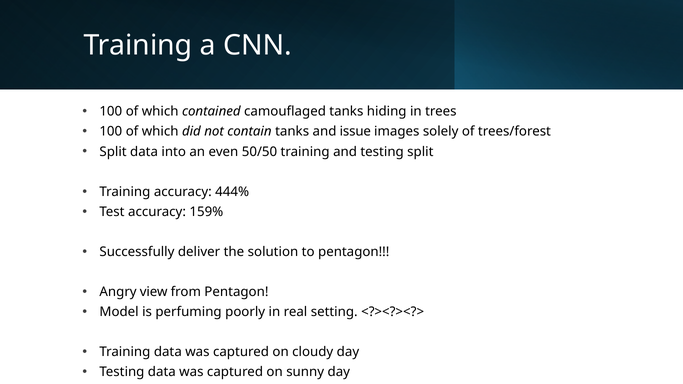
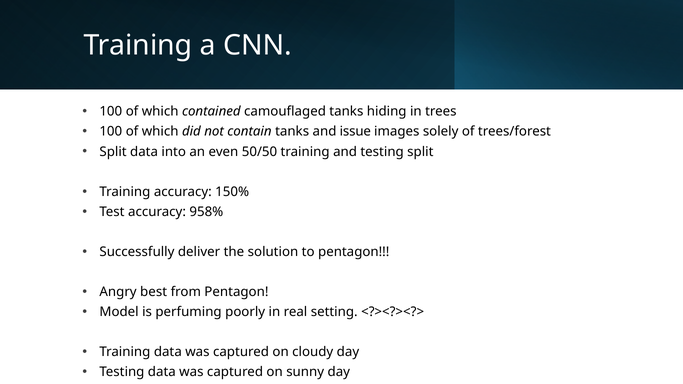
444%: 444% -> 150%
159%: 159% -> 958%
view: view -> best
